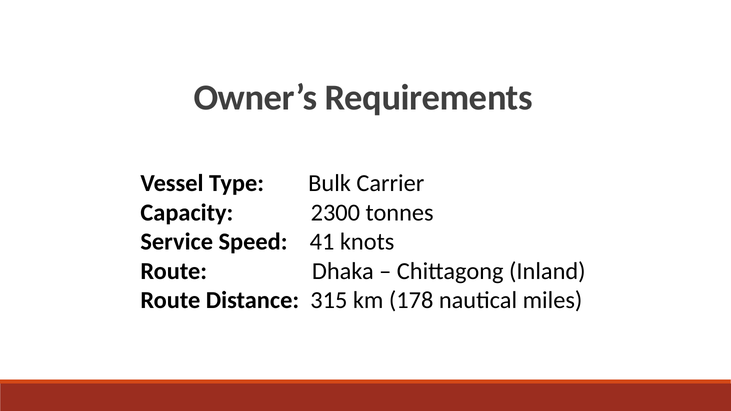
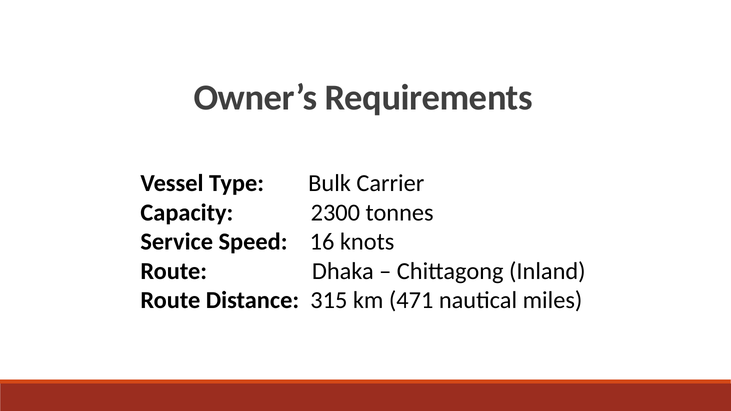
41: 41 -> 16
178: 178 -> 471
